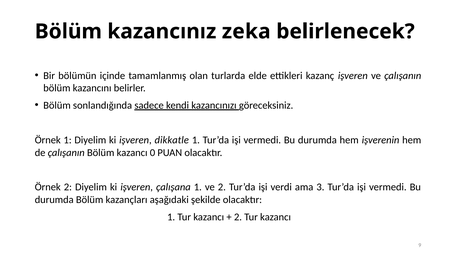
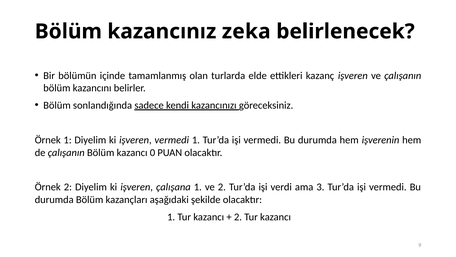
işveren dikkatle: dikkatle -> vermedi
